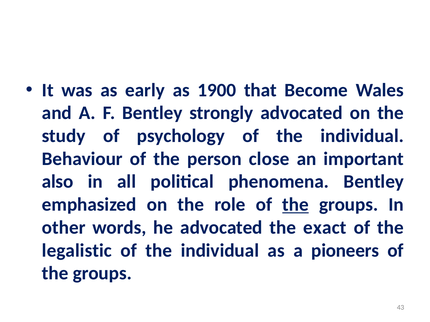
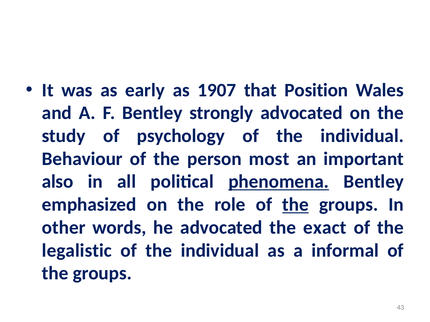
1900: 1900 -> 1907
Become: Become -> Position
close: close -> most
phenomena underline: none -> present
pioneers: pioneers -> informal
